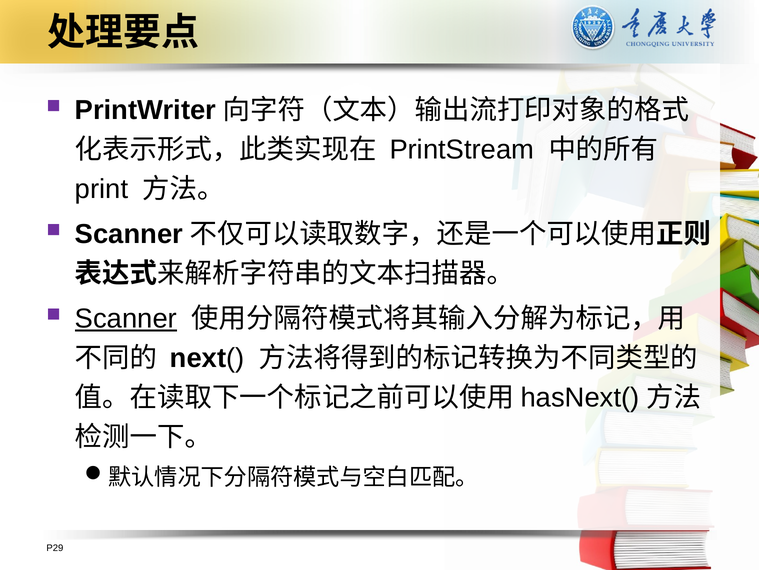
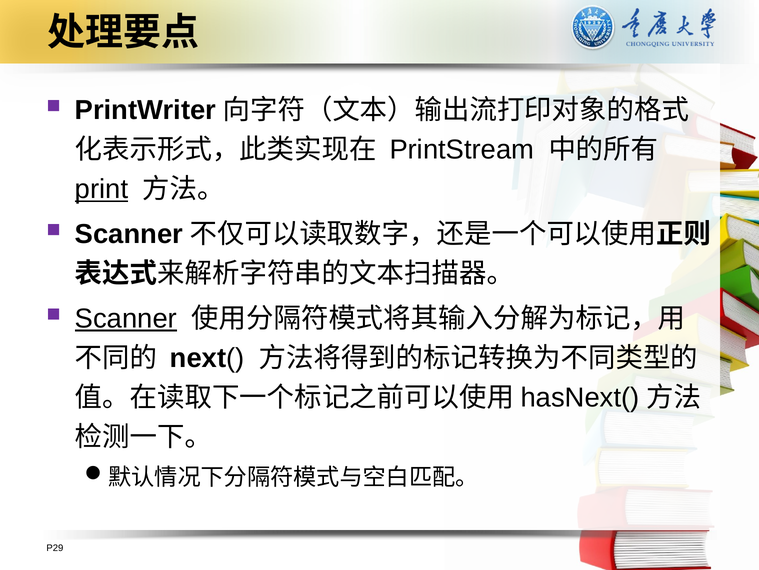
print underline: none -> present
